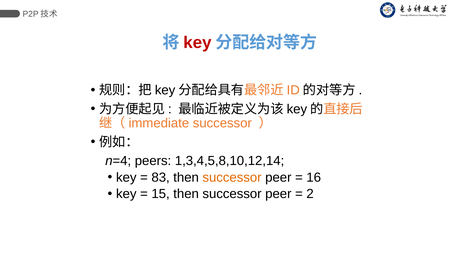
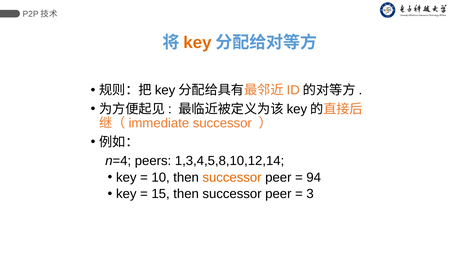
key at (197, 43) colour: red -> orange
83: 83 -> 10
16: 16 -> 94
2: 2 -> 3
